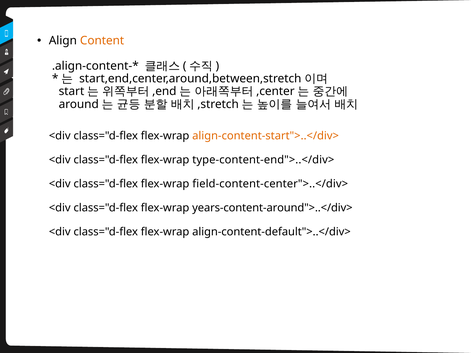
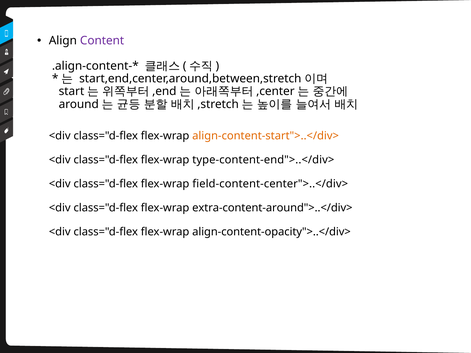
Content colour: orange -> purple
years-content-around">..</div>: years-content-around">..</div> -> extra-content-around">..</div>
align-content-default">..</div>: align-content-default">..</div> -> align-content-opacity">..</div>
